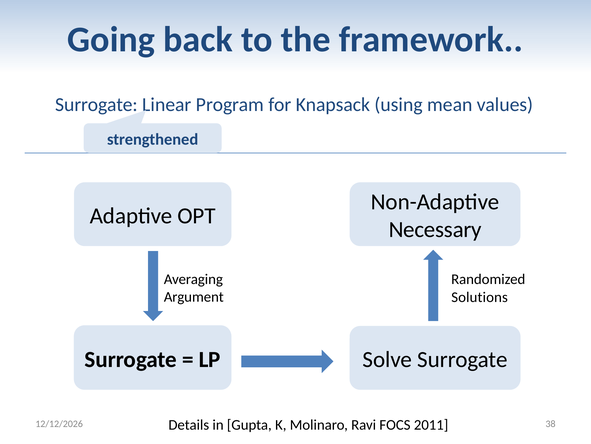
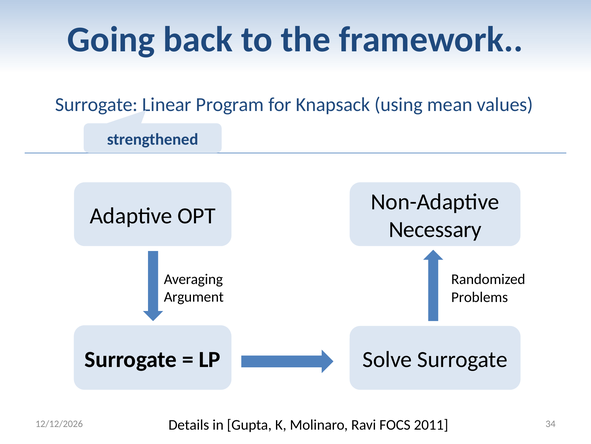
Solutions: Solutions -> Problems
38: 38 -> 34
